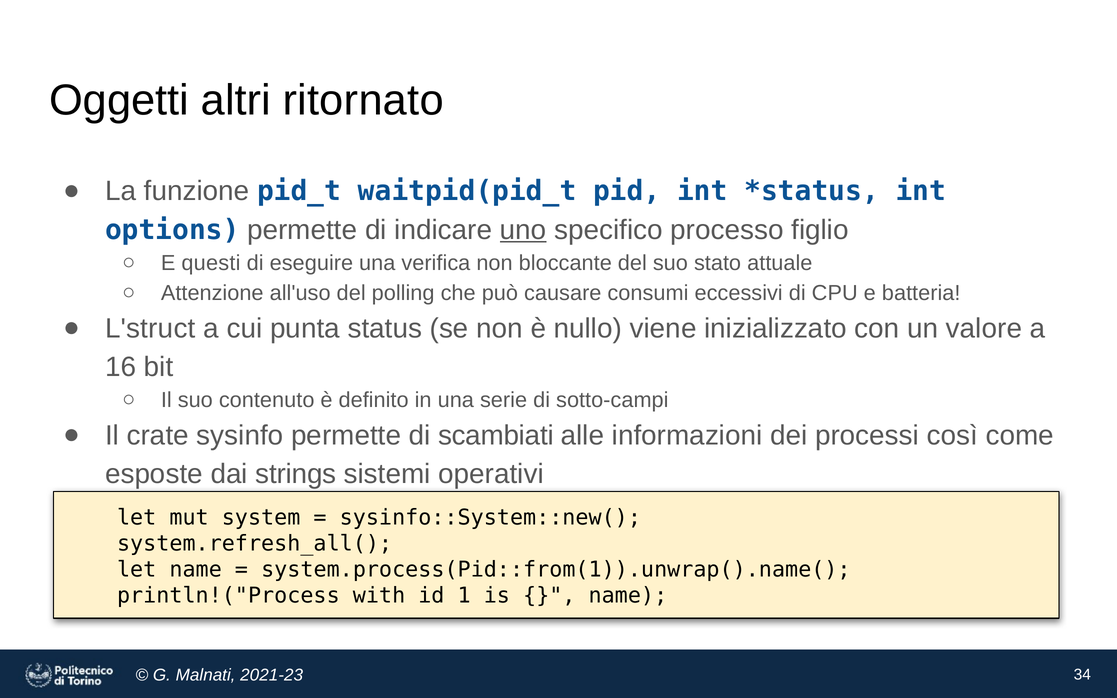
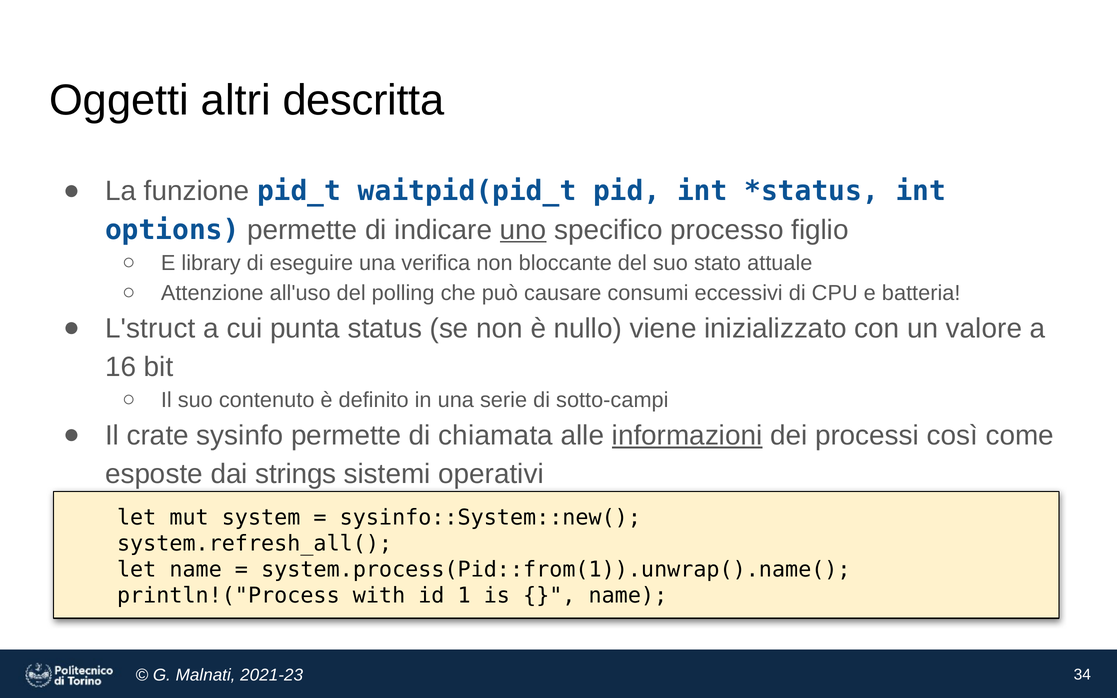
ritornato: ritornato -> descritta
questi: questi -> library
scambiati: scambiati -> chiamata
informazioni underline: none -> present
